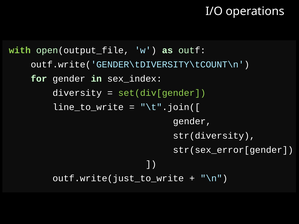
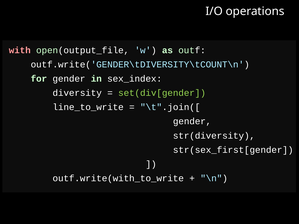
with colour: light green -> pink
str(sex_error[gender: str(sex_error[gender -> str(sex_first[gender
outf.write(just_to_write: outf.write(just_to_write -> outf.write(with_to_write
